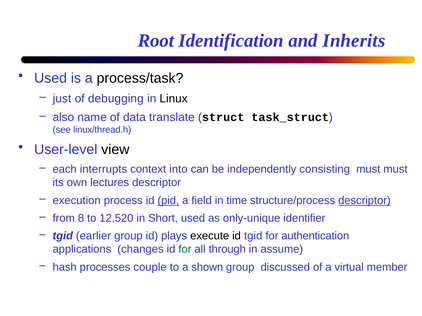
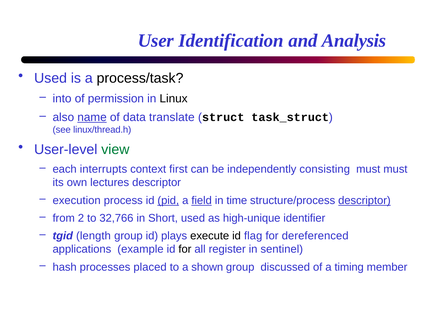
Root: Root -> User
Inherits: Inherits -> Analysis
just: just -> into
debugging: debugging -> permission
name underline: none -> present
view colour: black -> green
into: into -> first
field underline: none -> present
8: 8 -> 2
12,520: 12,520 -> 32,766
only-unique: only-unique -> high-unique
earlier: earlier -> length
id tgid: tgid -> flag
authentication: authentication -> dereferenced
changes: changes -> example
for at (185, 250) colour: green -> black
through: through -> register
assume: assume -> sentinel
couple: couple -> placed
virtual: virtual -> timing
